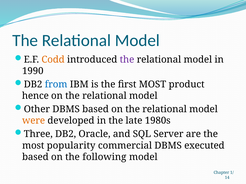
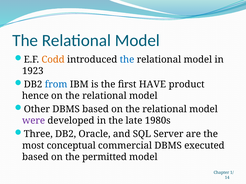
the at (127, 60) colour: purple -> blue
1990: 1990 -> 1923
first MOST: MOST -> HAVE
were colour: orange -> purple
popularity: popularity -> conceptual
following: following -> permitted
